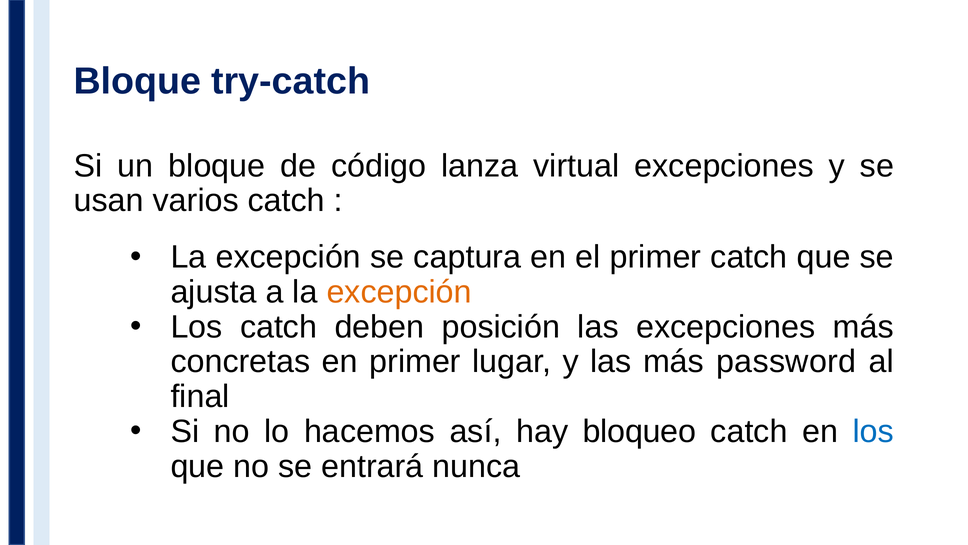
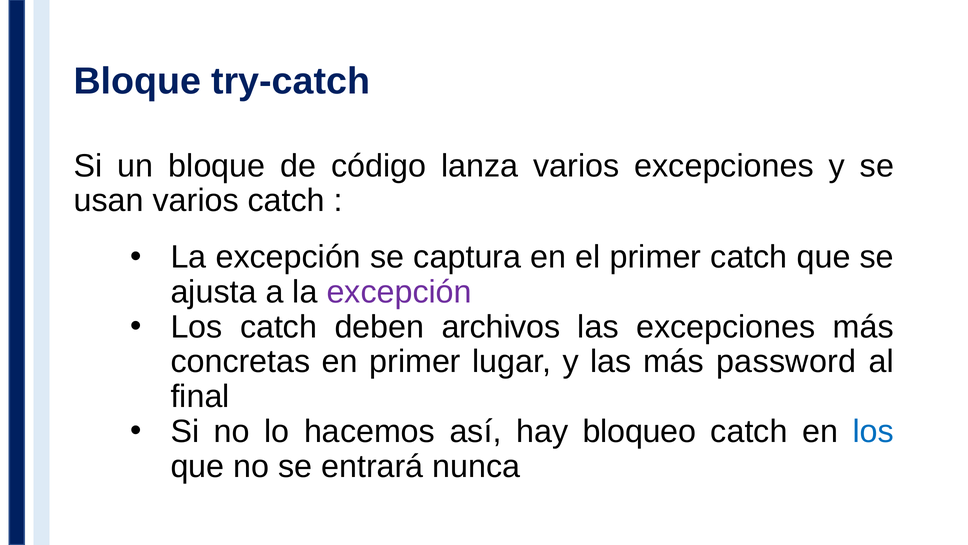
lanza virtual: virtual -> varios
excepción at (399, 292) colour: orange -> purple
posición: posición -> archivos
